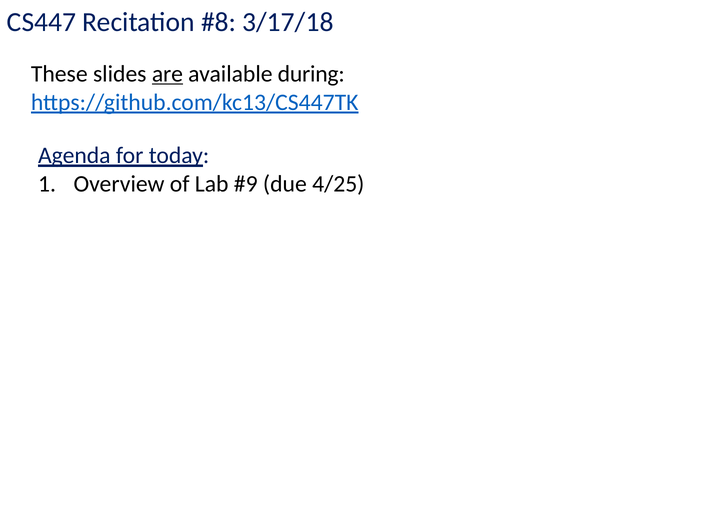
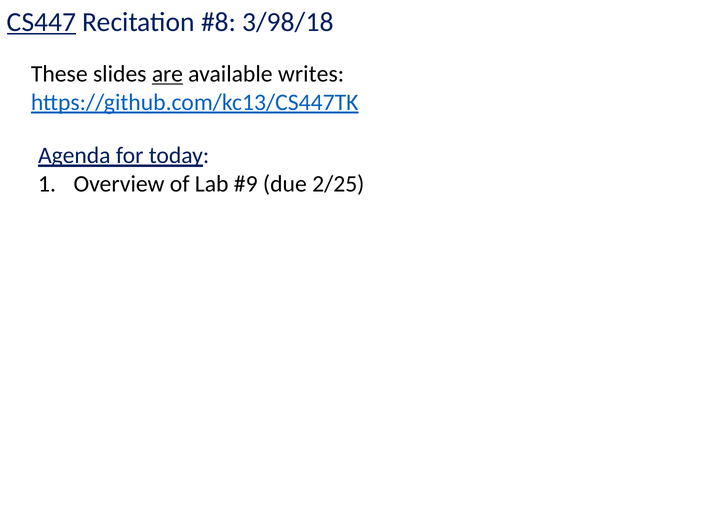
CS447 underline: none -> present
3/17/18: 3/17/18 -> 3/98/18
during: during -> writes
4/25: 4/25 -> 2/25
